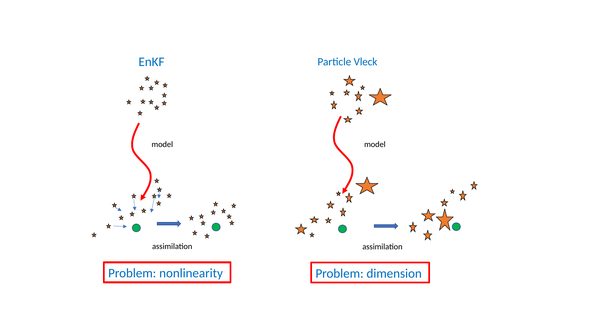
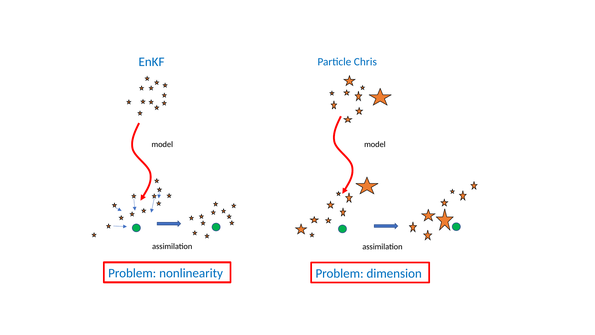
Vleck: Vleck -> Chris
